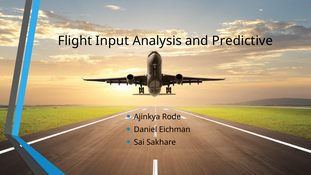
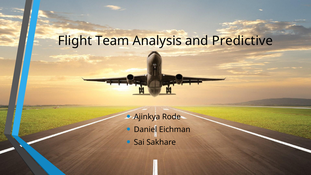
Input: Input -> Team
